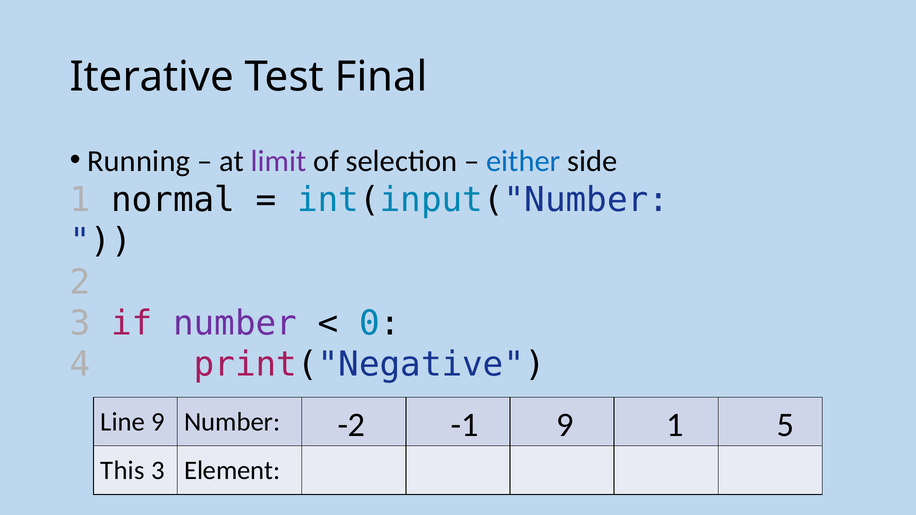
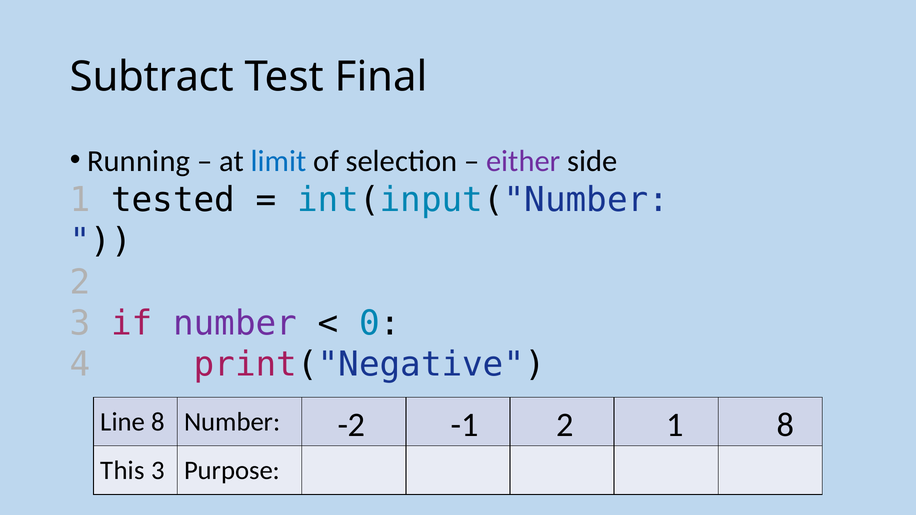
Iterative: Iterative -> Subtract
limit colour: purple -> blue
either colour: blue -> purple
normal: normal -> tested
-1 9: 9 -> 2
1 5: 5 -> 8
Line 9: 9 -> 8
Element: Element -> Purpose
